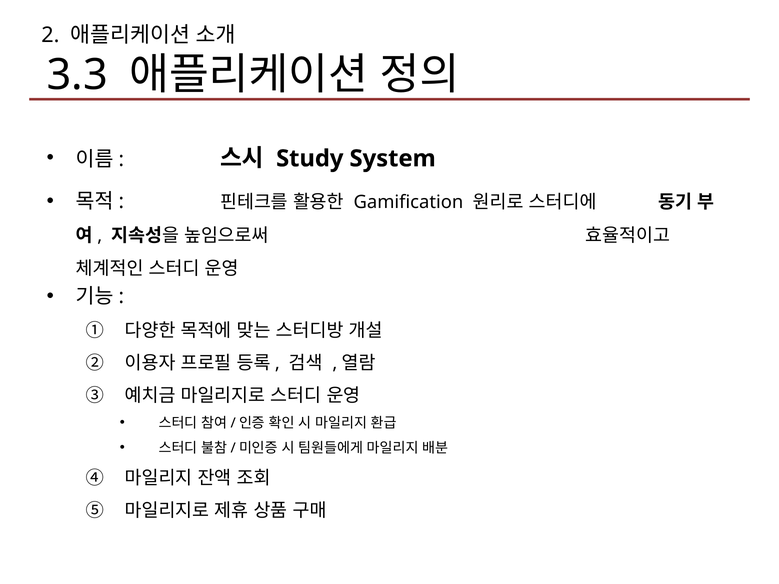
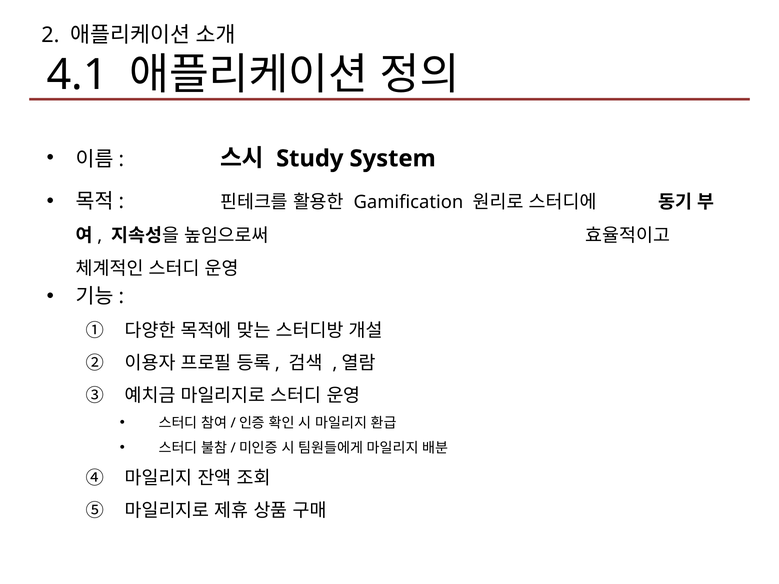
3.3: 3.3 -> 4.1
